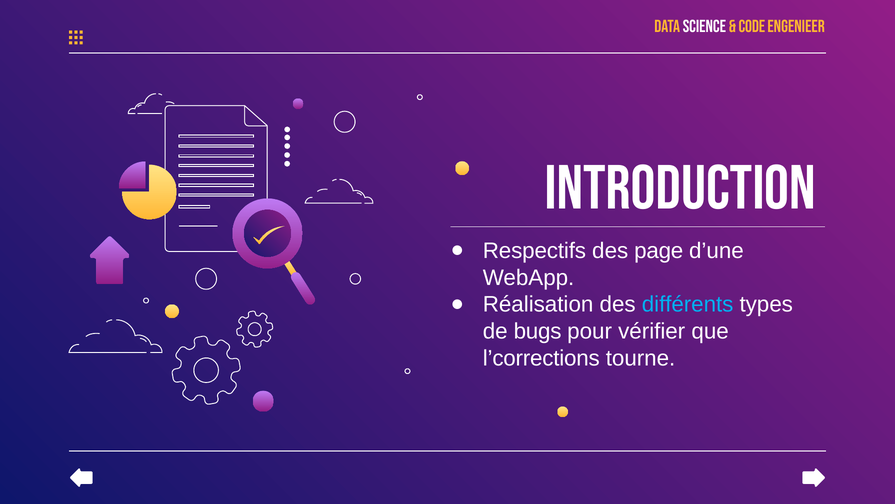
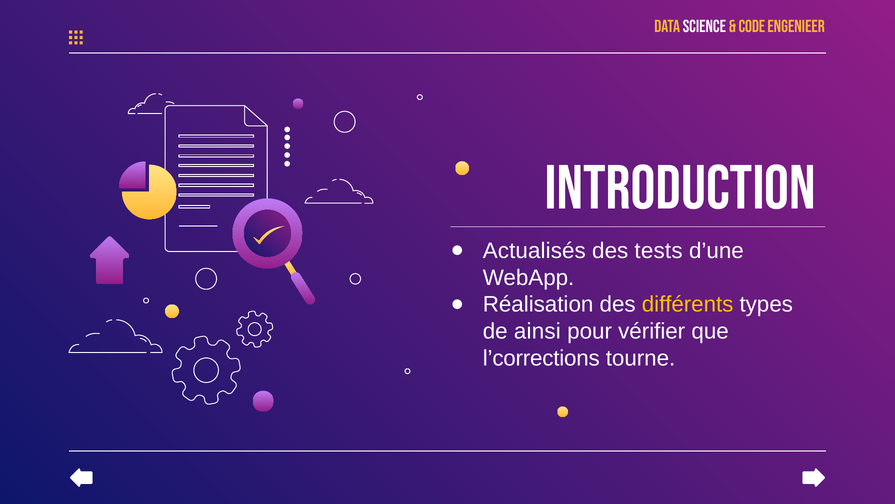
Respectifs: Respectifs -> Actualisés
page: page -> tests
différents colour: light blue -> yellow
bugs: bugs -> ainsi
